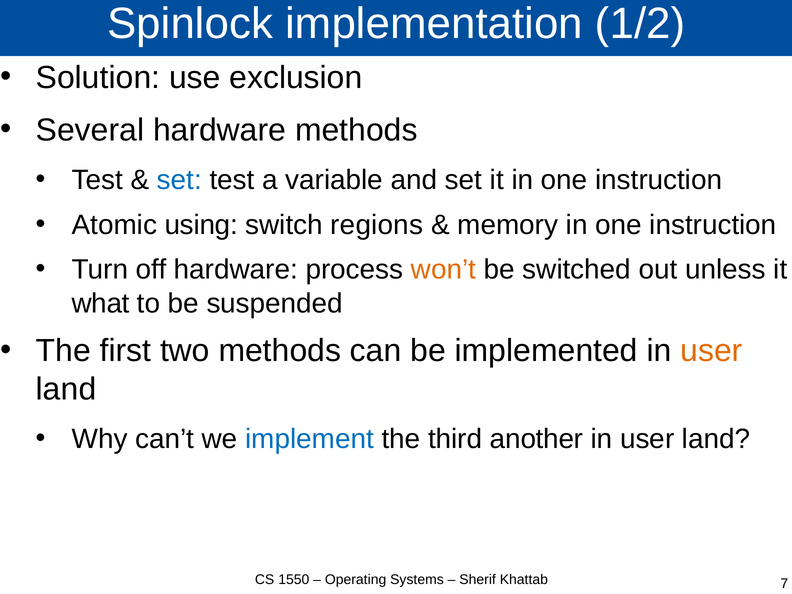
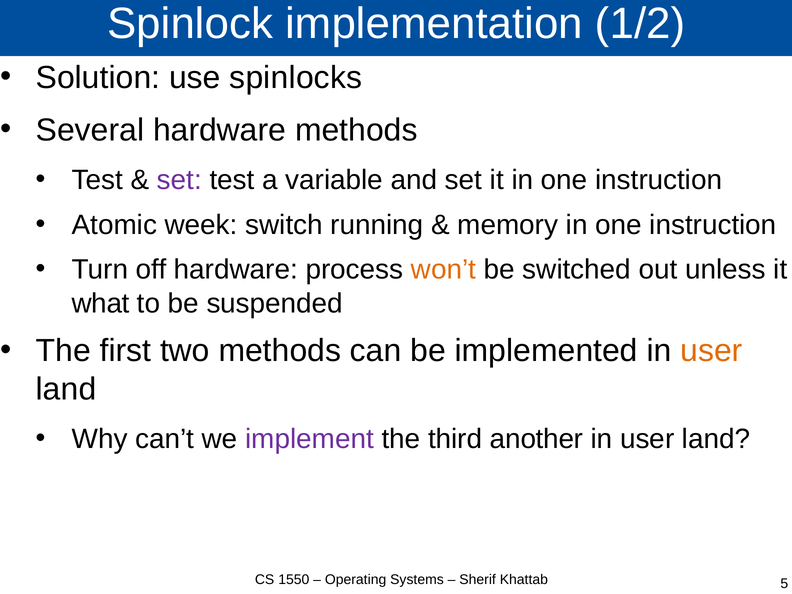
exclusion: exclusion -> spinlocks
set at (179, 180) colour: blue -> purple
using: using -> week
regions: regions -> running
implement colour: blue -> purple
7: 7 -> 5
